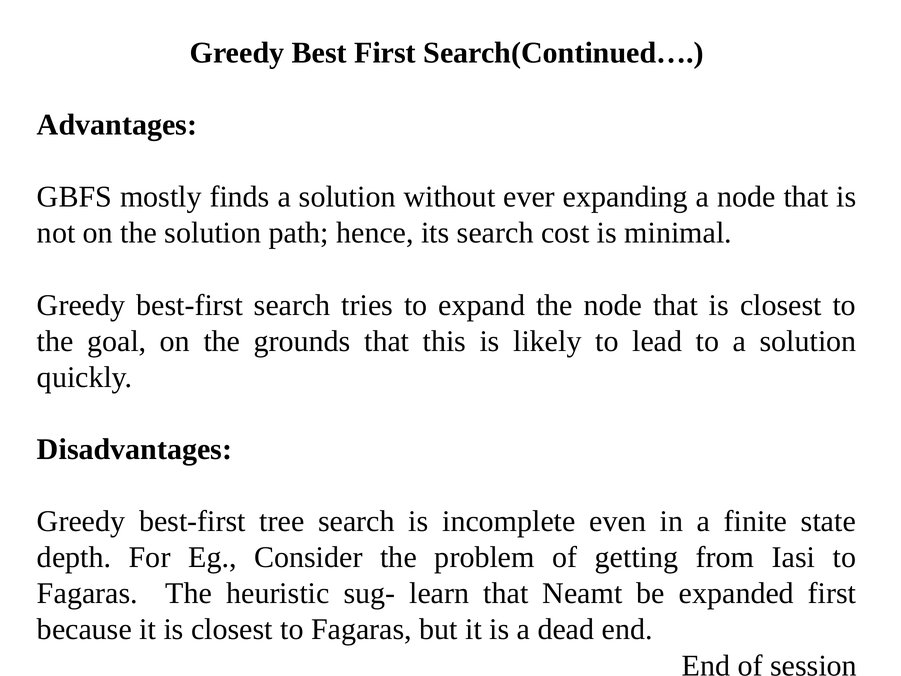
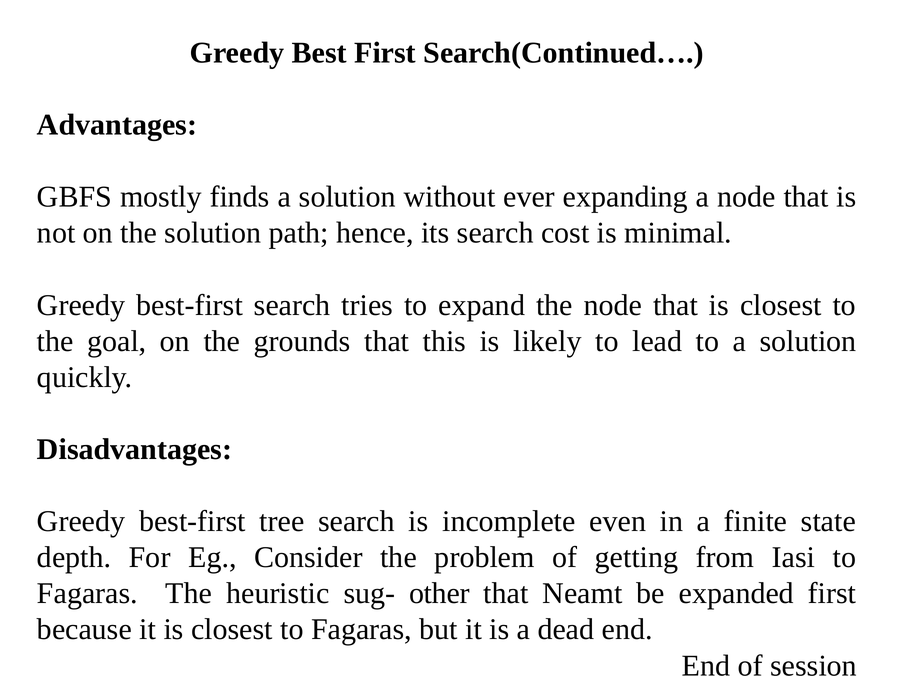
learn: learn -> other
